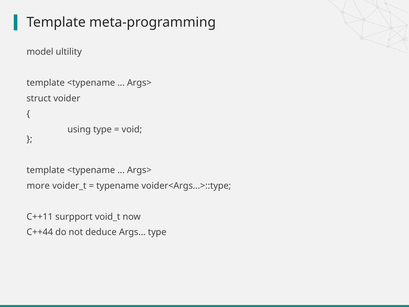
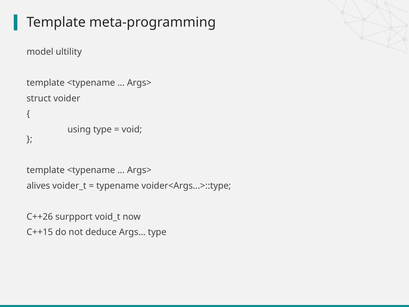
more: more -> alives
C++11: C++11 -> C++26
C++44: C++44 -> C++15
